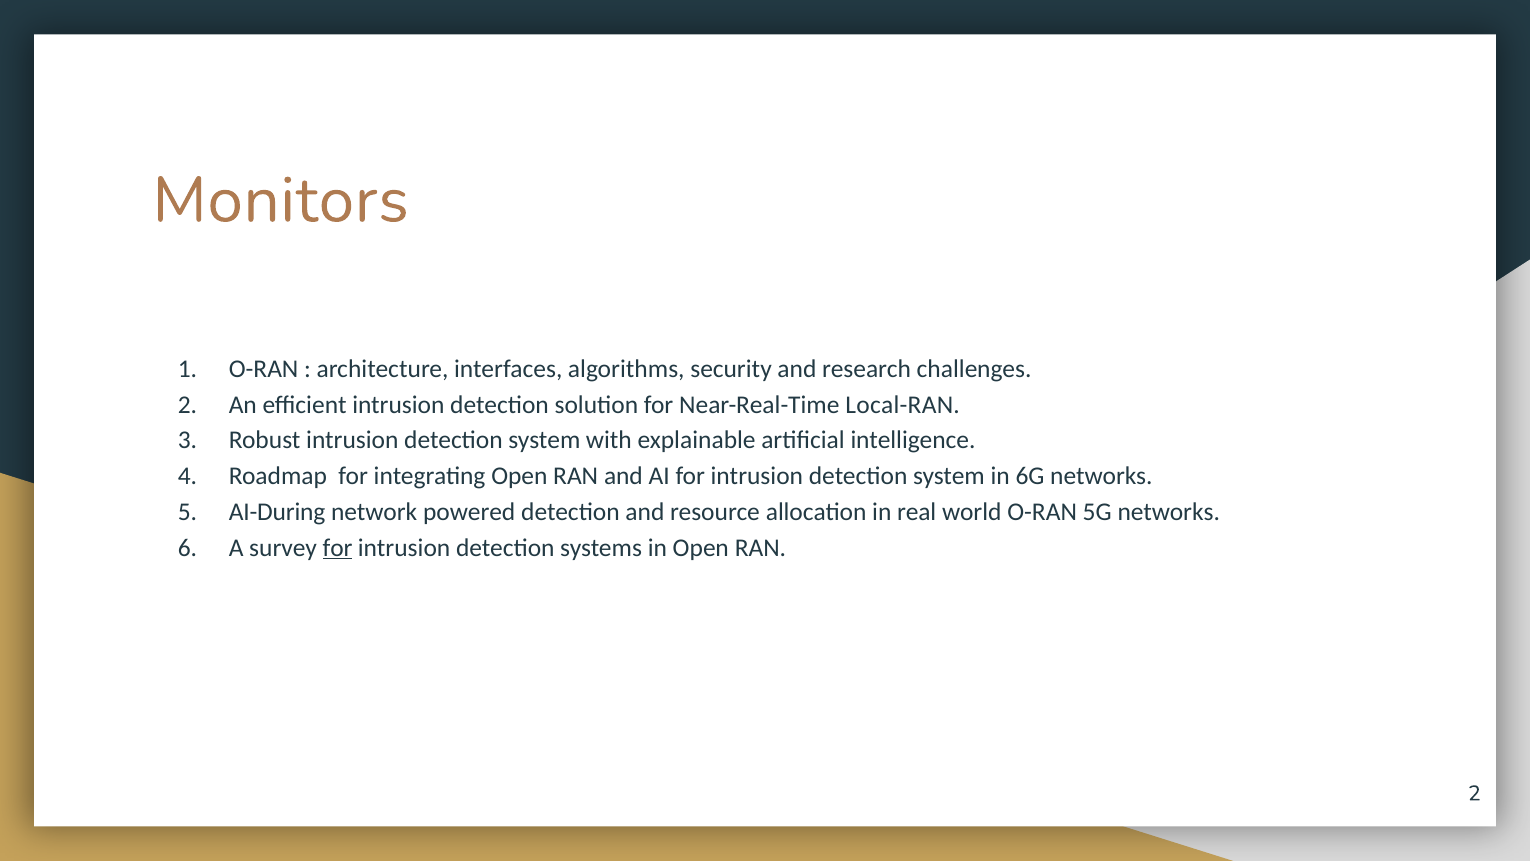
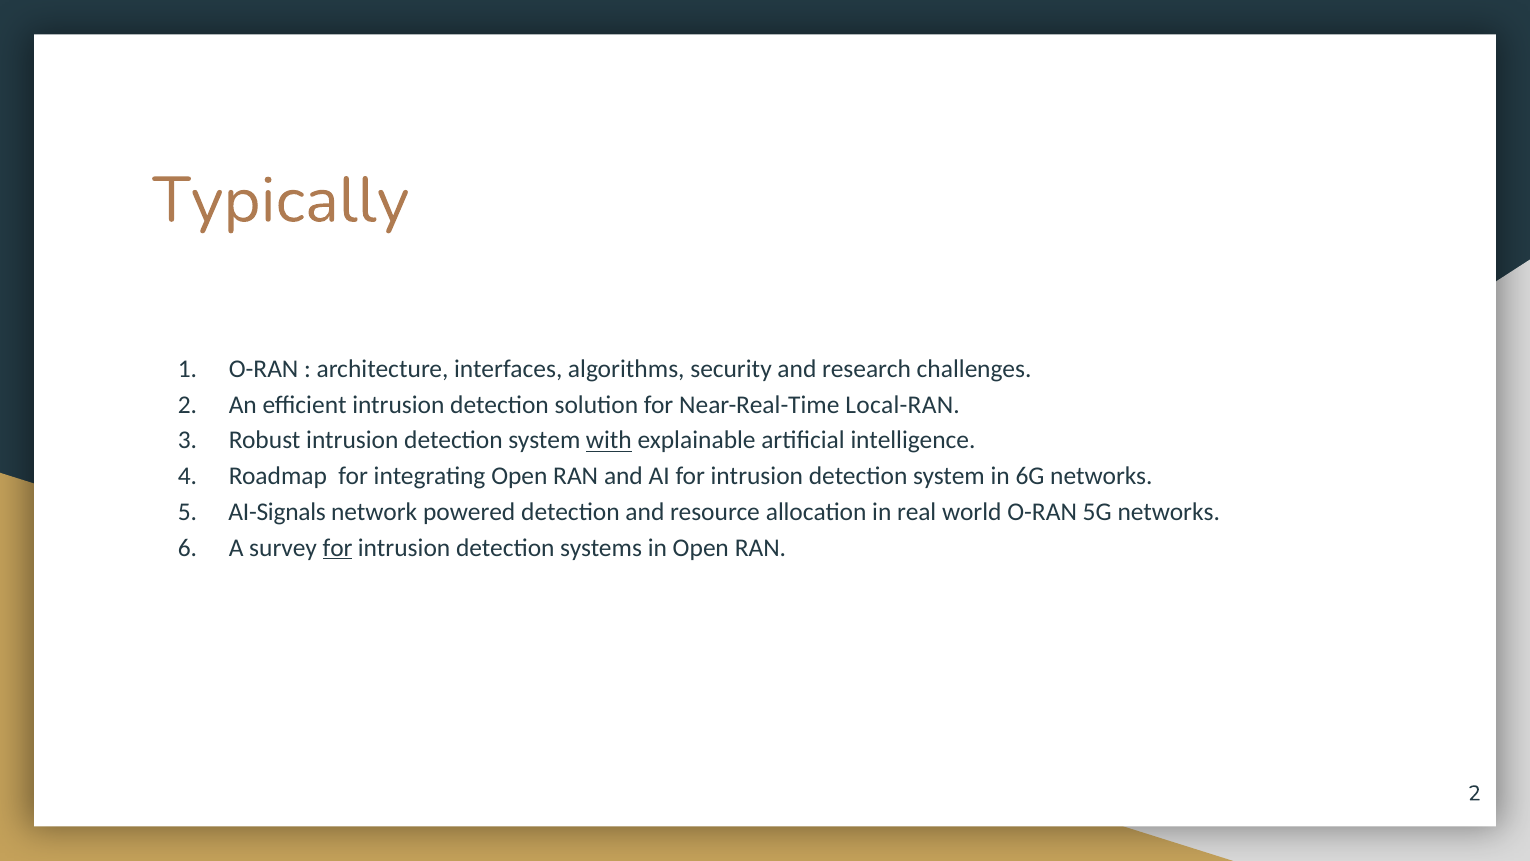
Monitors: Monitors -> Typically
with underline: none -> present
AI-During: AI-During -> AI-Signals
